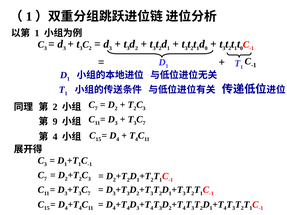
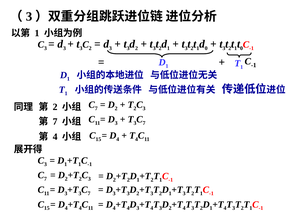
1 at (29, 16): 1 -> 3
9 at (55, 122): 9 -> 7
